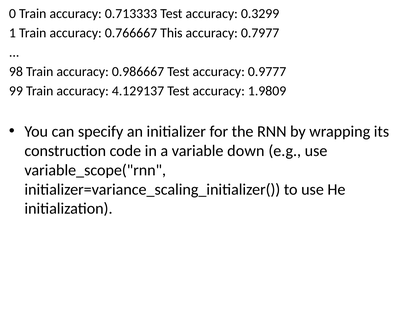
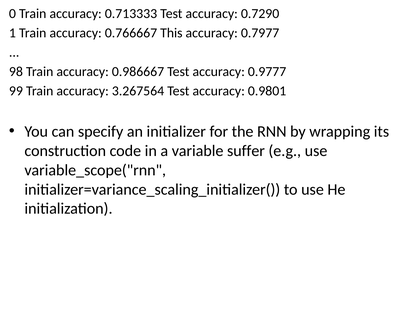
0.3299: 0.3299 -> 0.7290
4.129137: 4.129137 -> 3.267564
1.9809: 1.9809 -> 0.9801
down: down -> suffer
